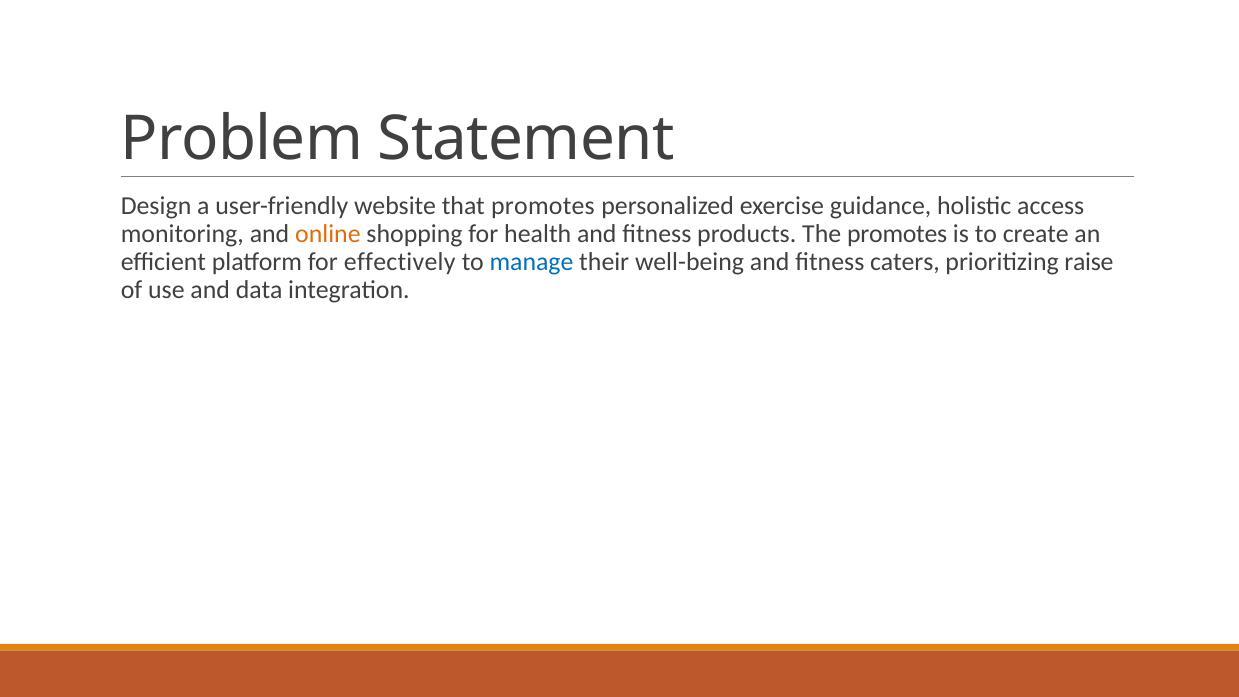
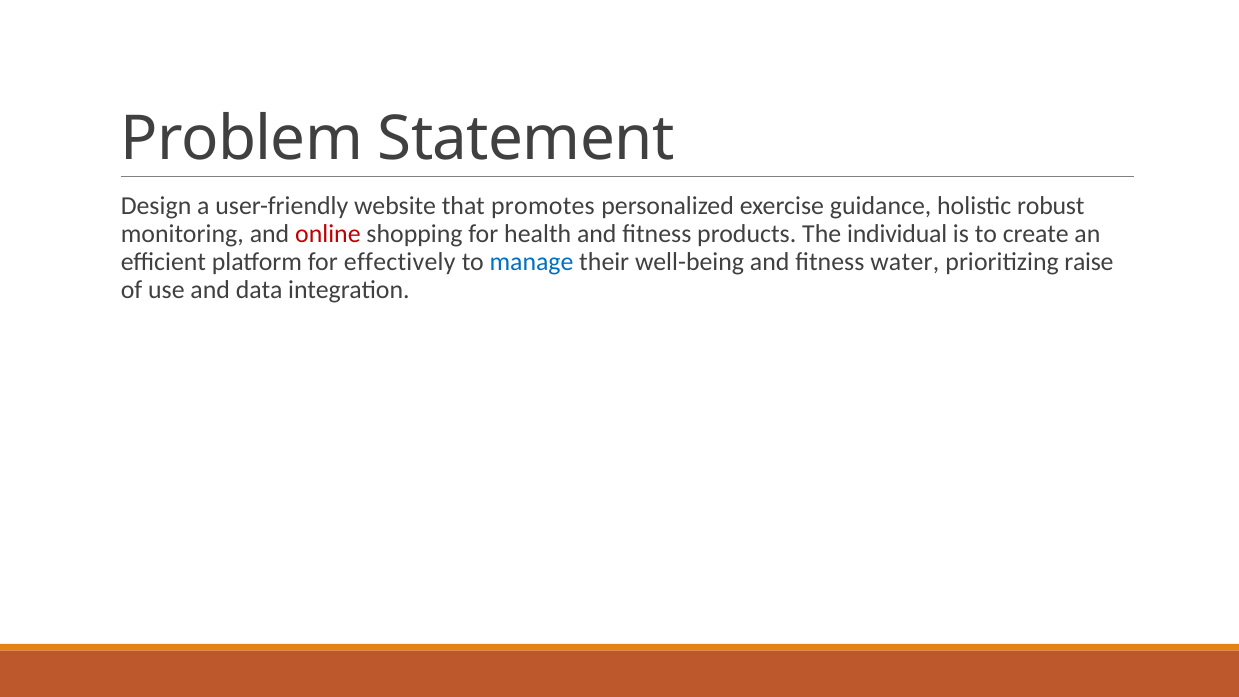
access: access -> robust
online colour: orange -> red
The promotes: promotes -> individual
caters: caters -> water
